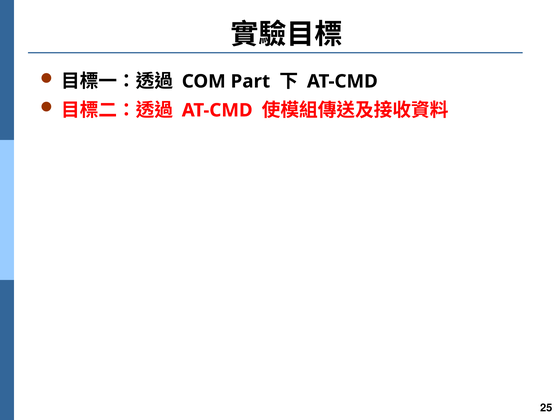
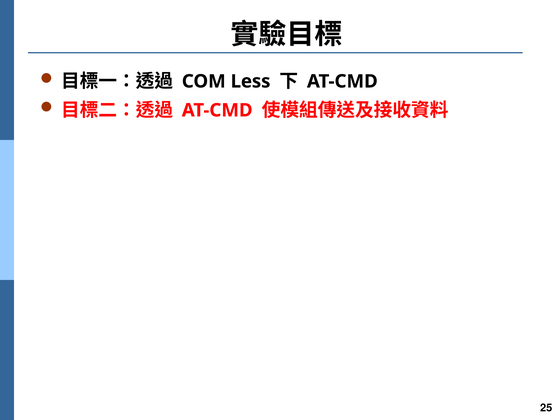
Part: Part -> Less
